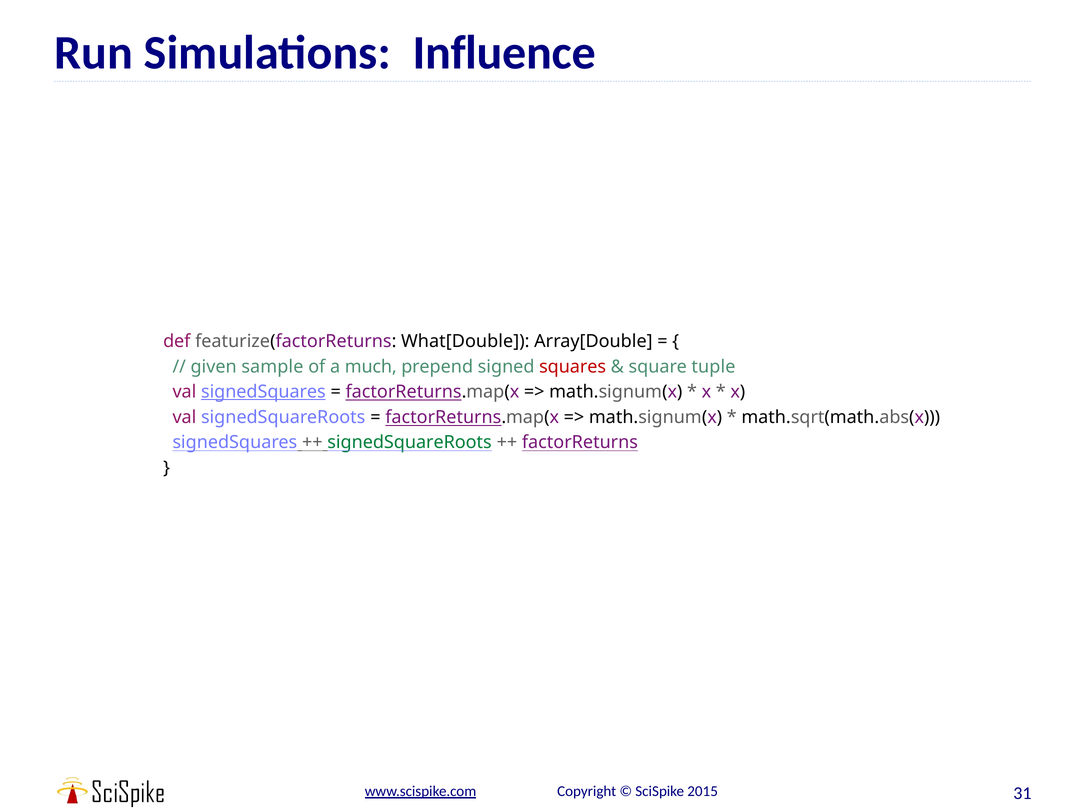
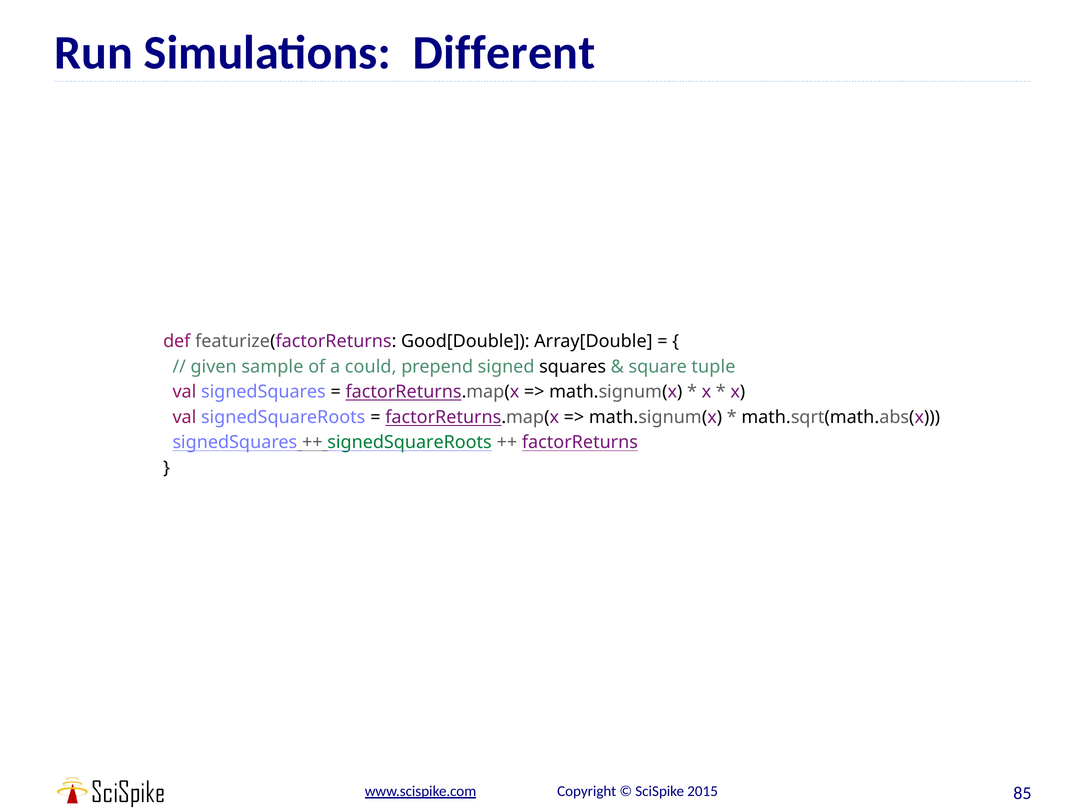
Influence: Influence -> Different
What[Double: What[Double -> Good[Double
much: much -> could
squares colour: red -> black
signedSquares at (263, 392) underline: present -> none
31: 31 -> 85
